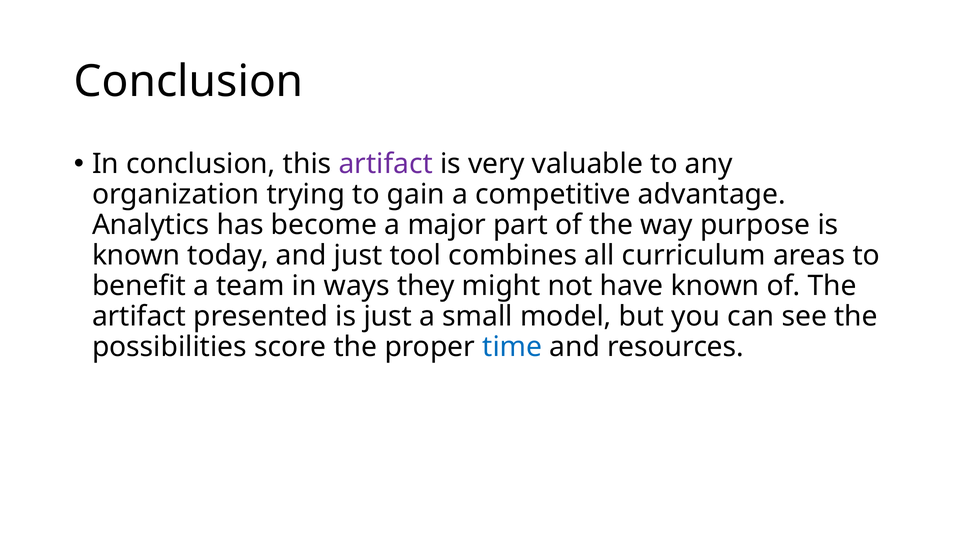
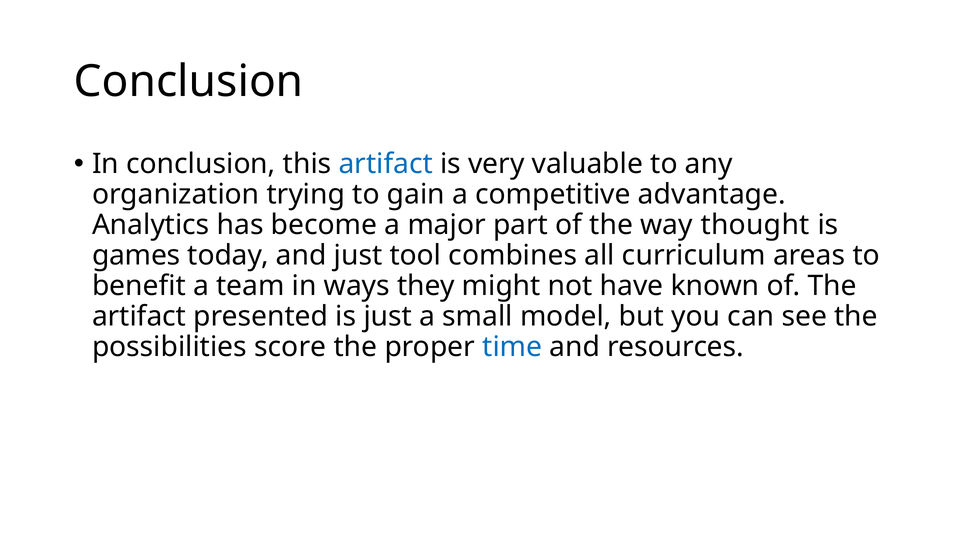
artifact at (386, 164) colour: purple -> blue
purpose: purpose -> thought
known at (136, 255): known -> games
